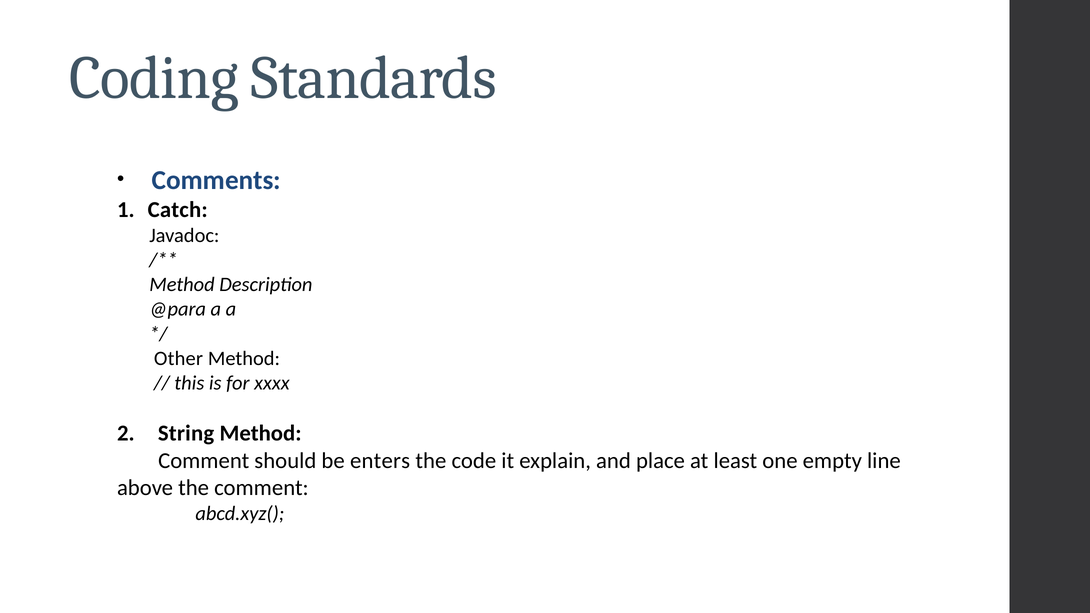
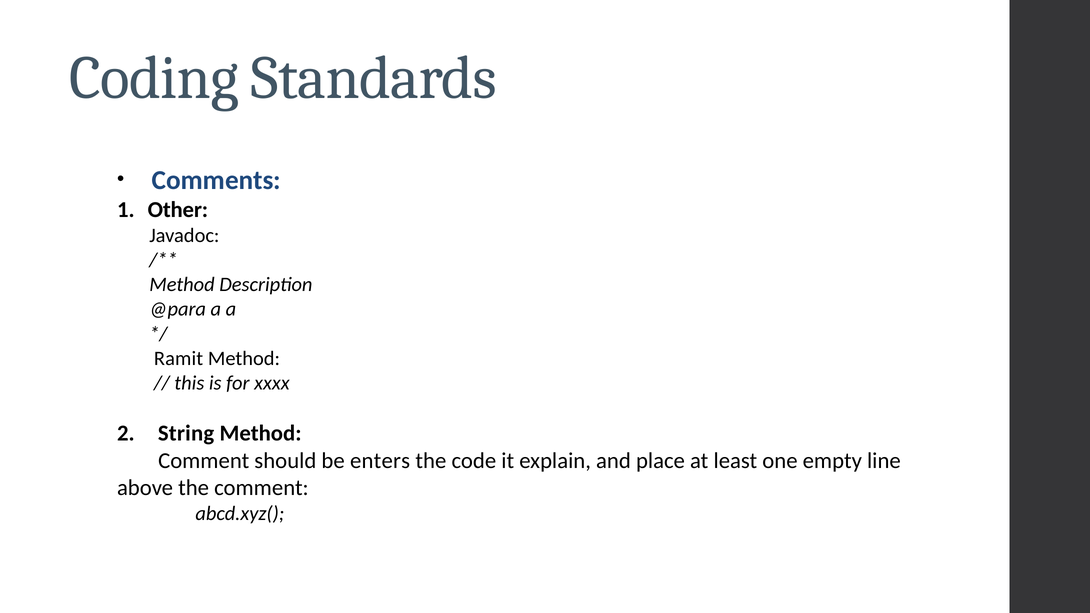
Catch: Catch -> Other
Other: Other -> Ramit
